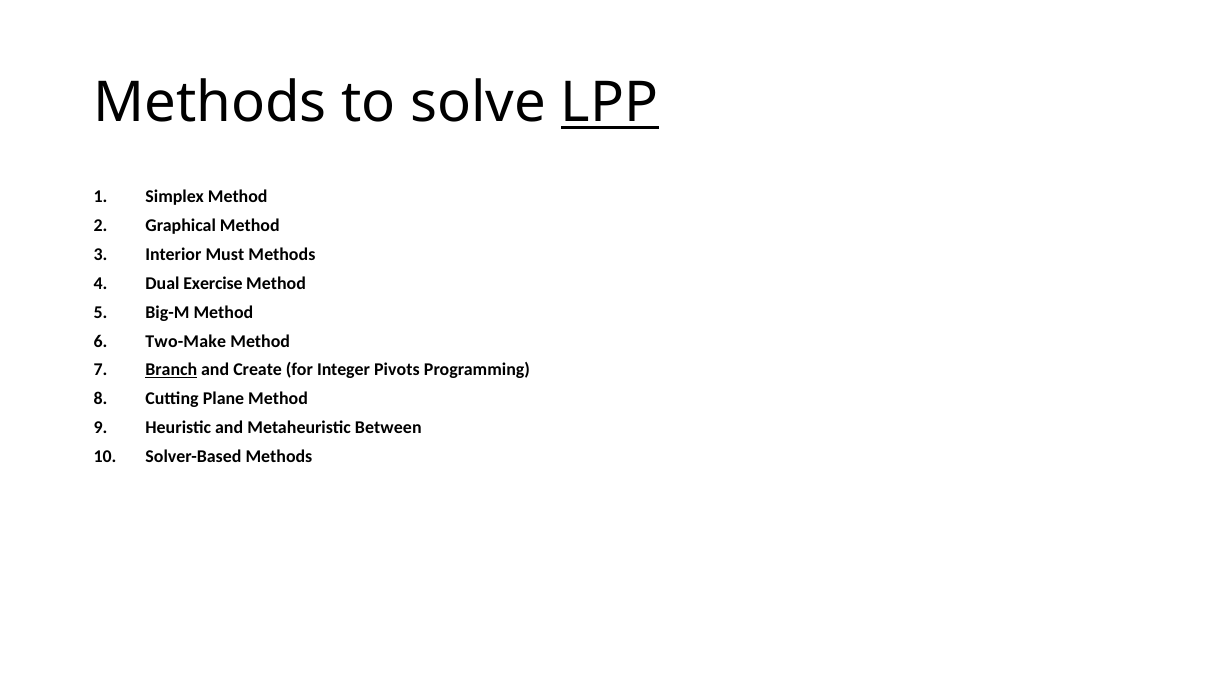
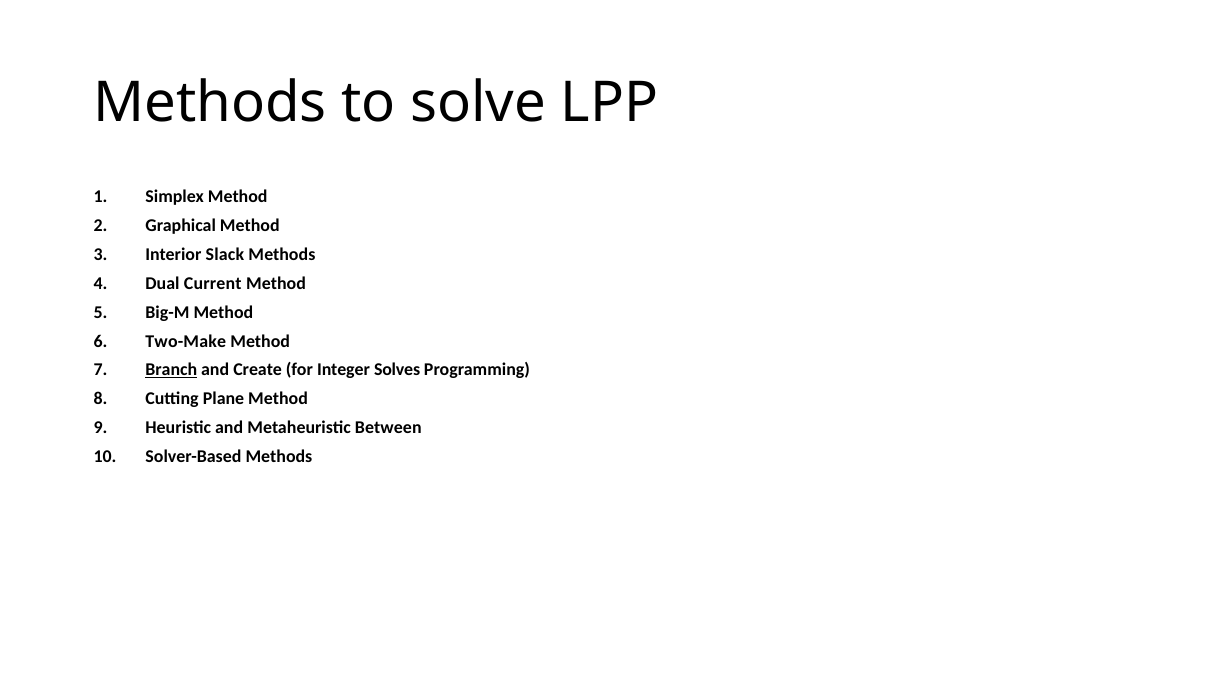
LPP underline: present -> none
Must: Must -> Slack
Exercise: Exercise -> Current
Pivots: Pivots -> Solves
